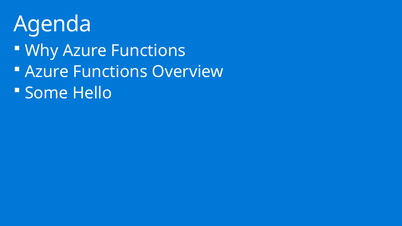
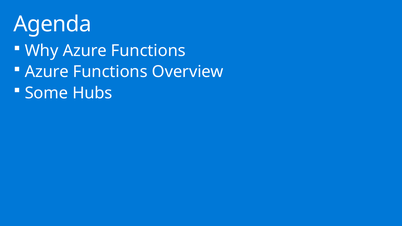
Hello: Hello -> Hubs
